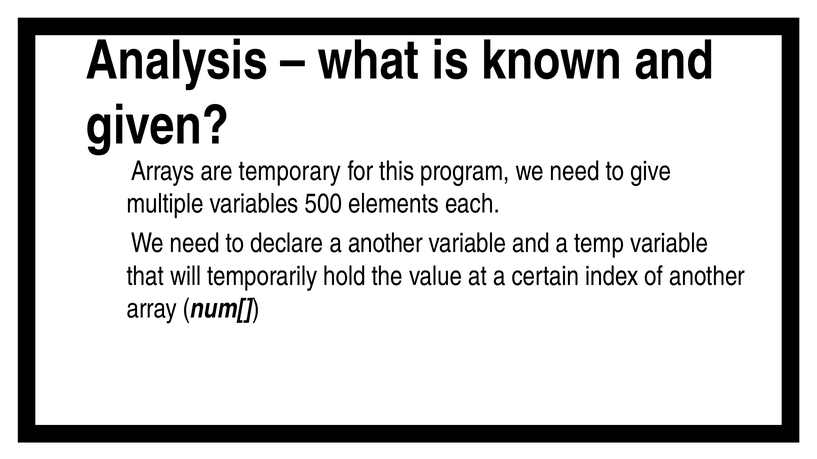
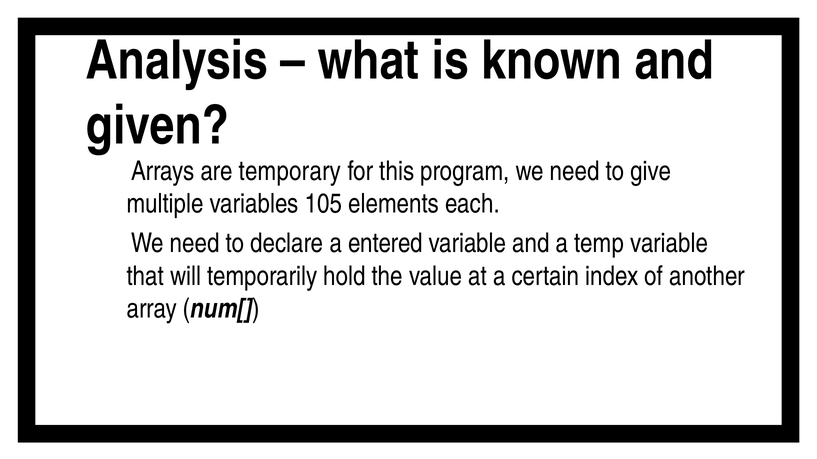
500: 500 -> 105
a another: another -> entered
